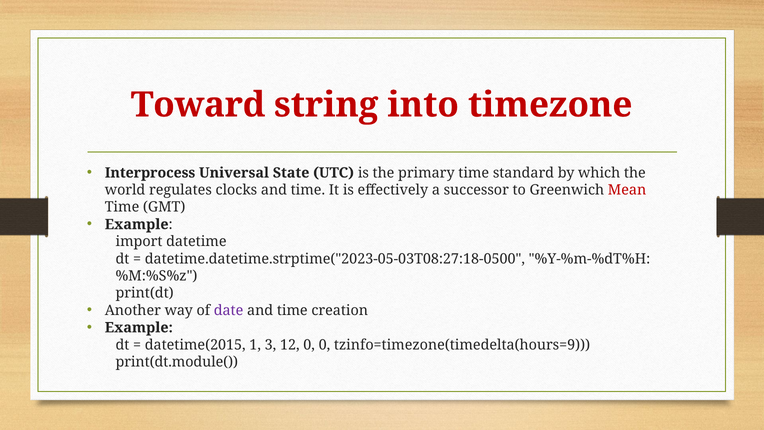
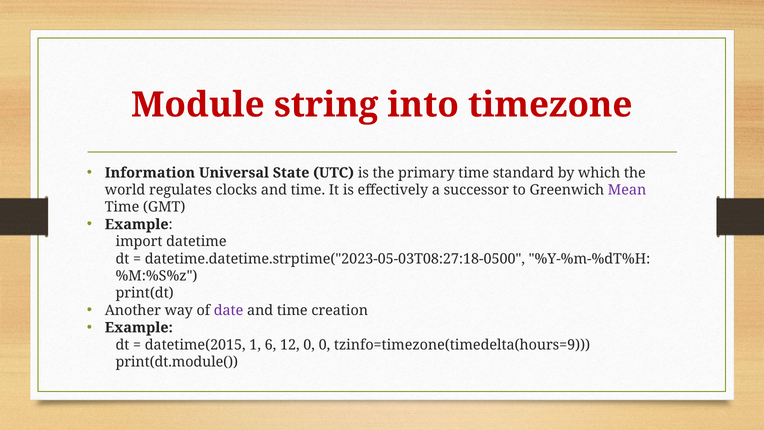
Toward: Toward -> Module
Interprocess: Interprocess -> Information
Mean colour: red -> purple
3: 3 -> 6
